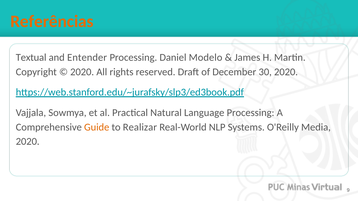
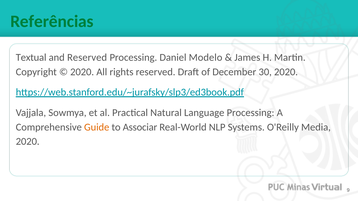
Referências colour: orange -> green
and Entender: Entender -> Reserved
Realizar: Realizar -> Associar
